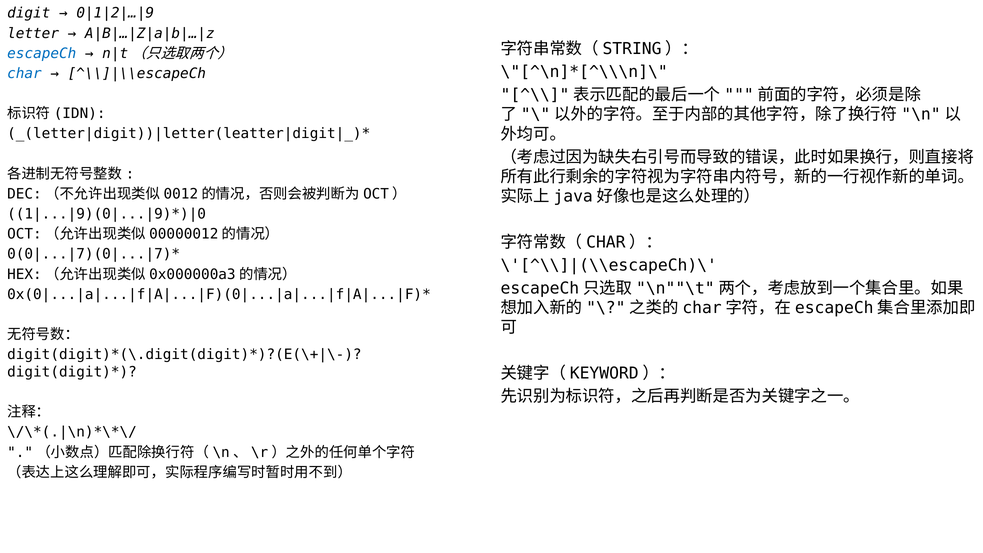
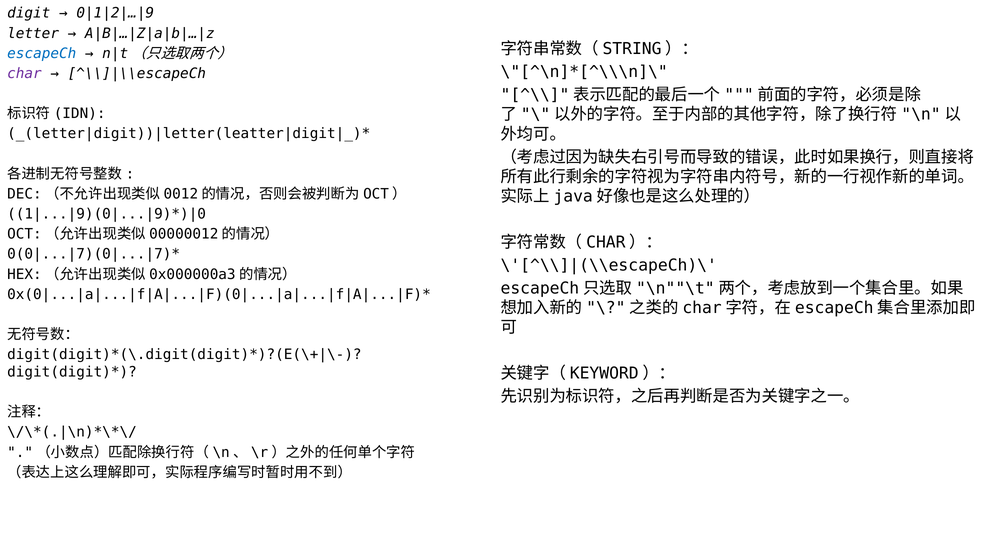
char colour: blue -> purple
